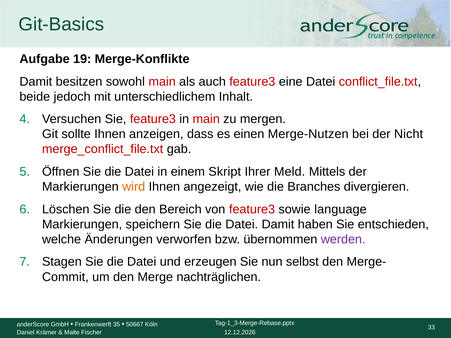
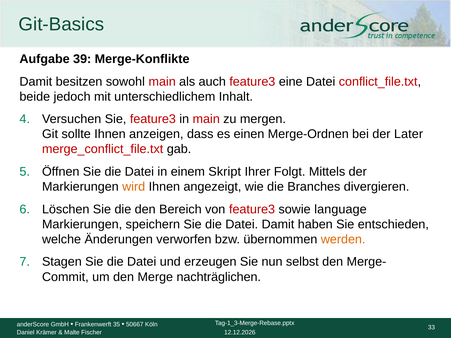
19: 19 -> 39
Merge-Nutzen: Merge-Nutzen -> Merge-Ordnen
Nicht: Nicht -> Later
Meld: Meld -> Folgt
werden colour: purple -> orange
